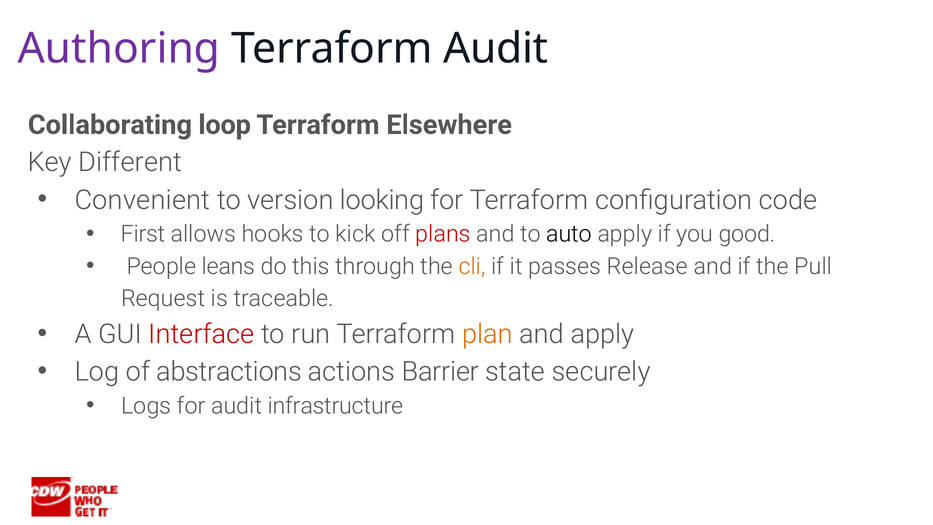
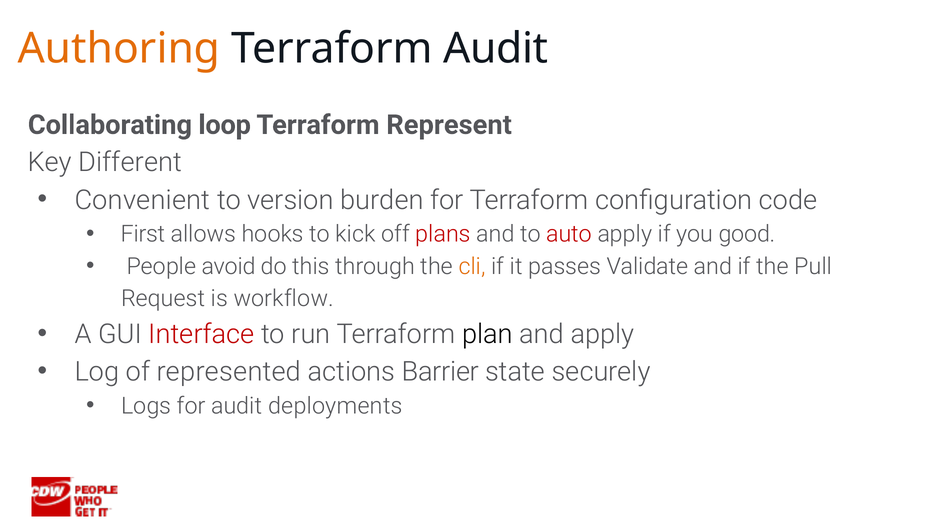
Authoring colour: purple -> orange
Elsewhere: Elsewhere -> Represent
looking: looking -> burden
auto colour: black -> red
leans: leans -> avoid
Release: Release -> Validate
traceable: traceable -> workflow
plan colour: orange -> black
abstractions: abstractions -> represented
infrastructure: infrastructure -> deployments
